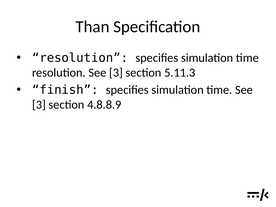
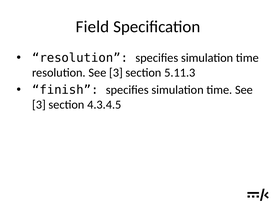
Than: Than -> Field
4.8.8.9: 4.8.8.9 -> 4.3.4.5
